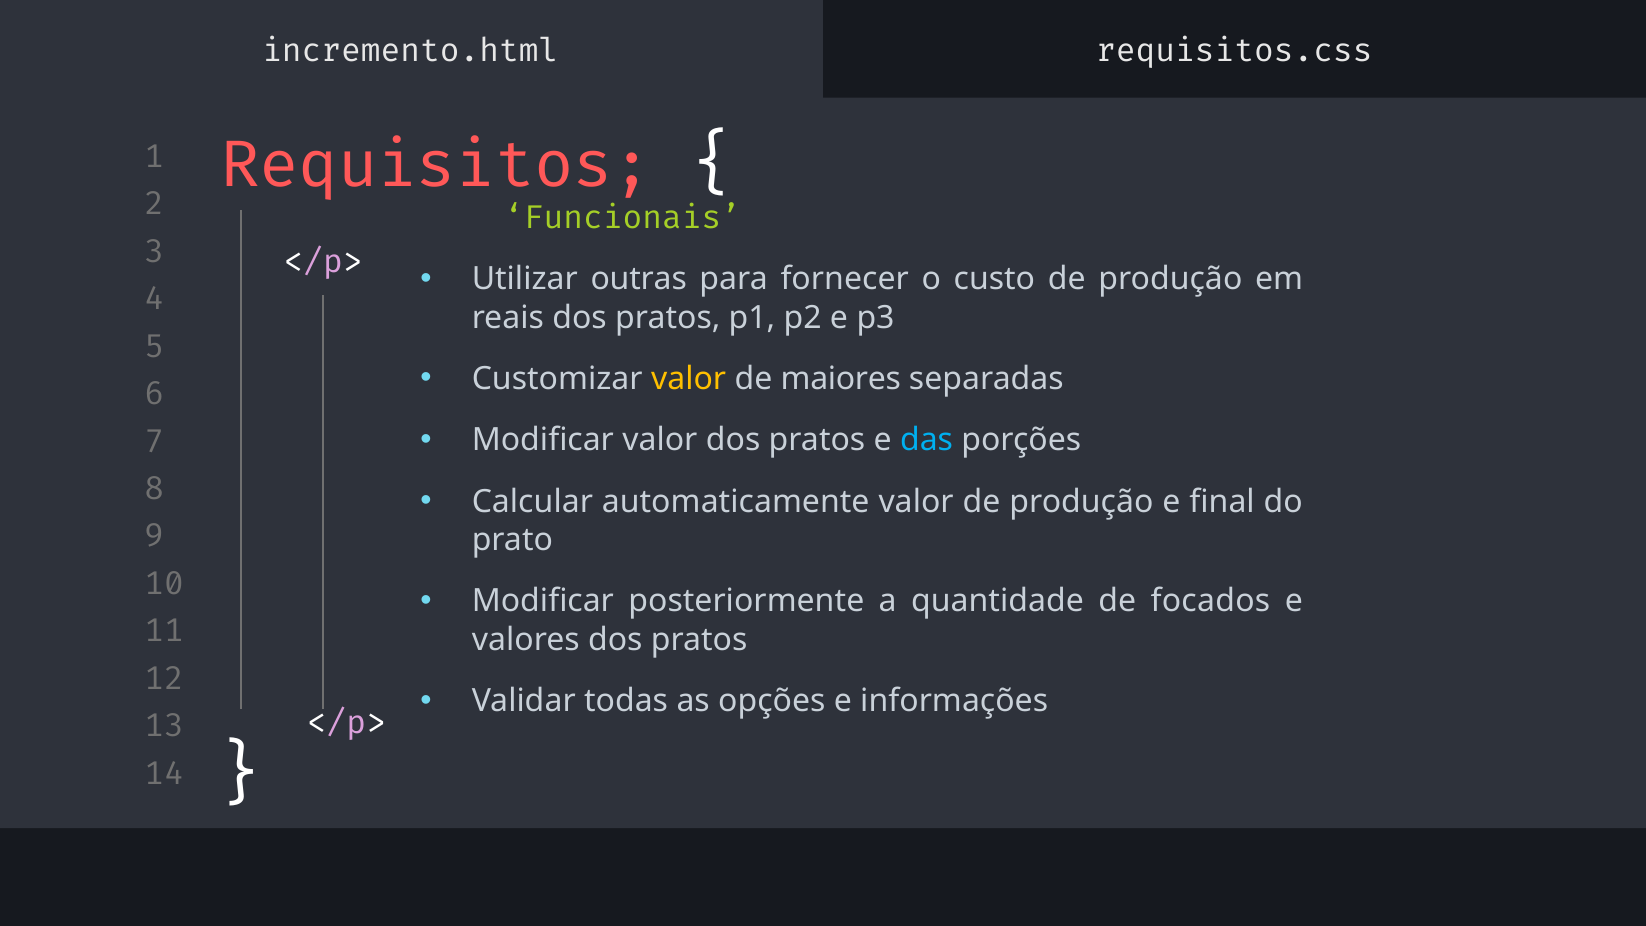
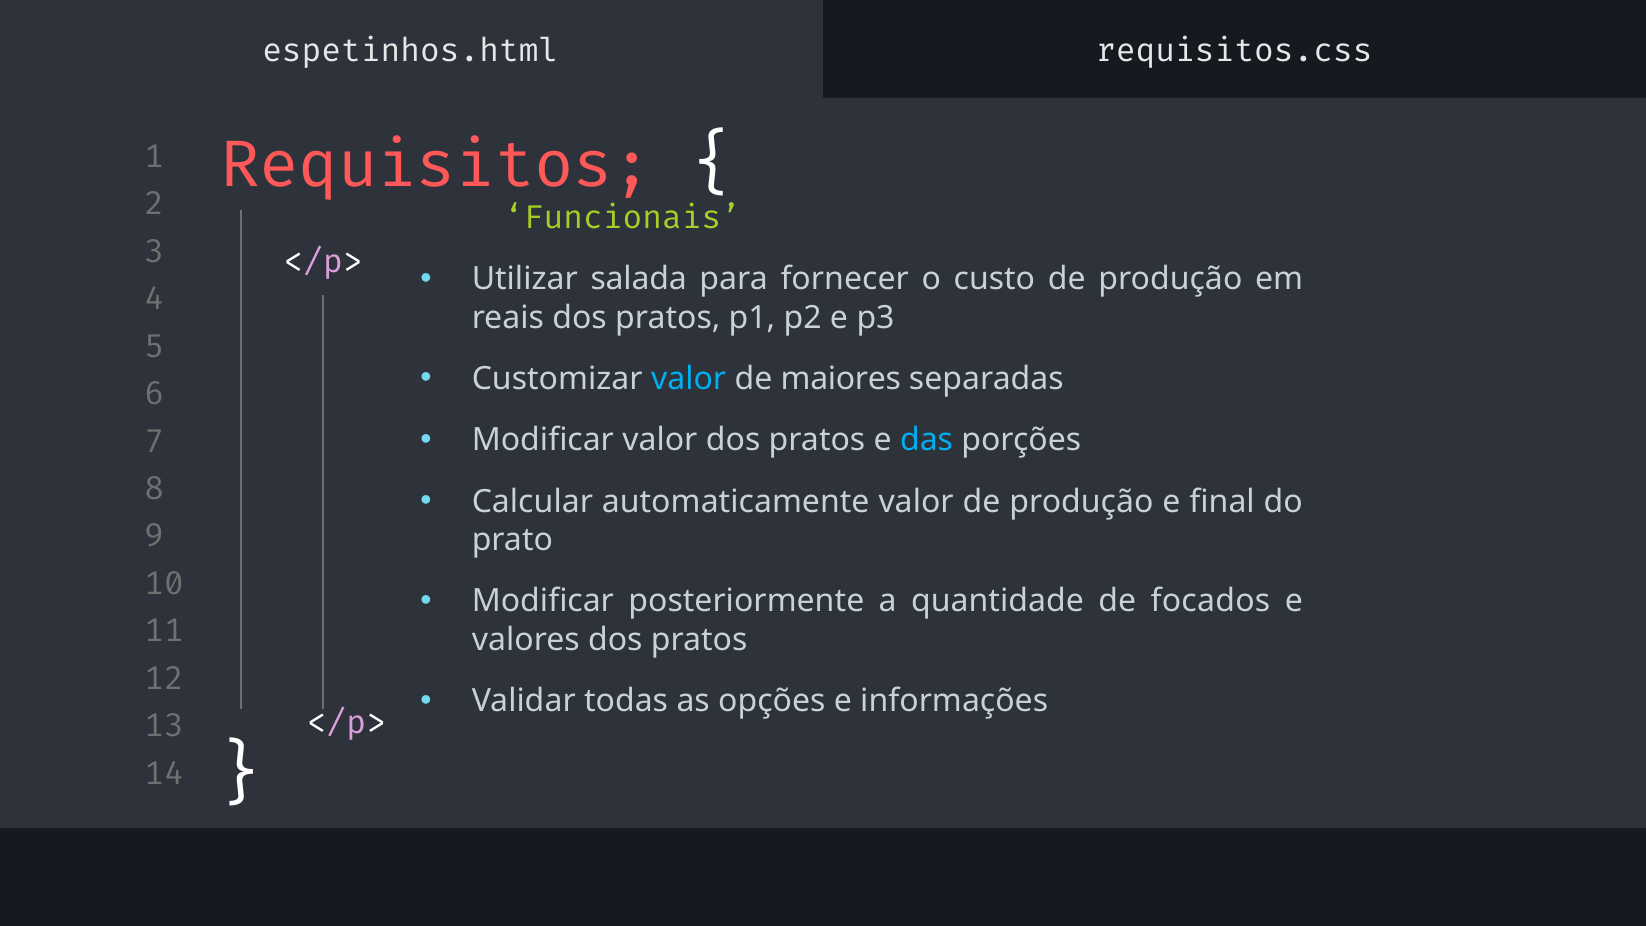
incremento.html: incremento.html -> espetinhos.html
outras: outras -> salada
valor at (689, 379) colour: yellow -> light blue
